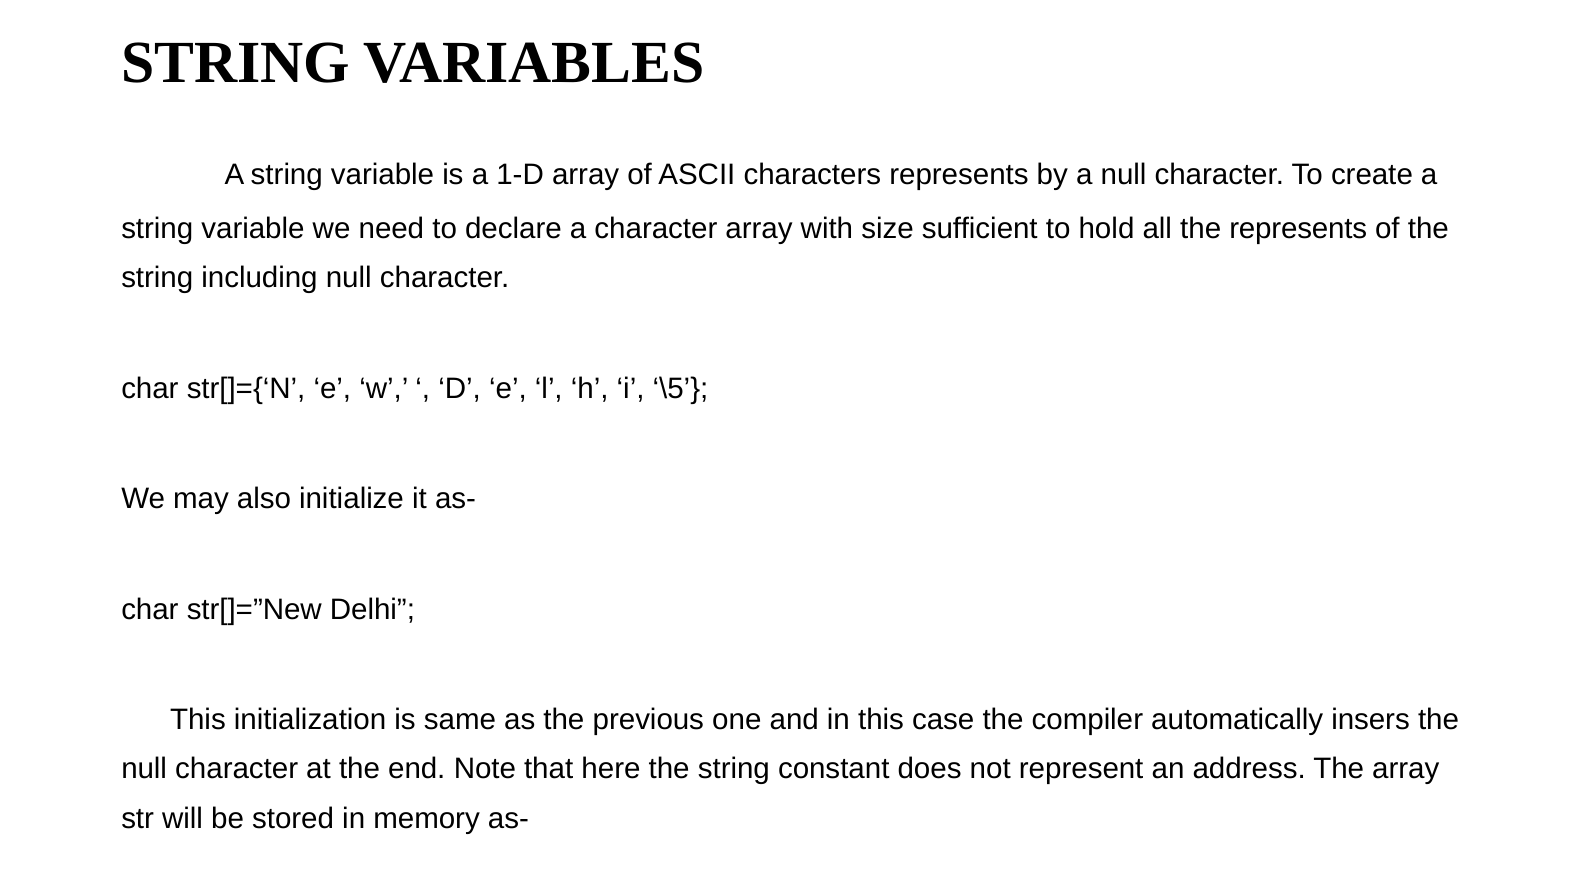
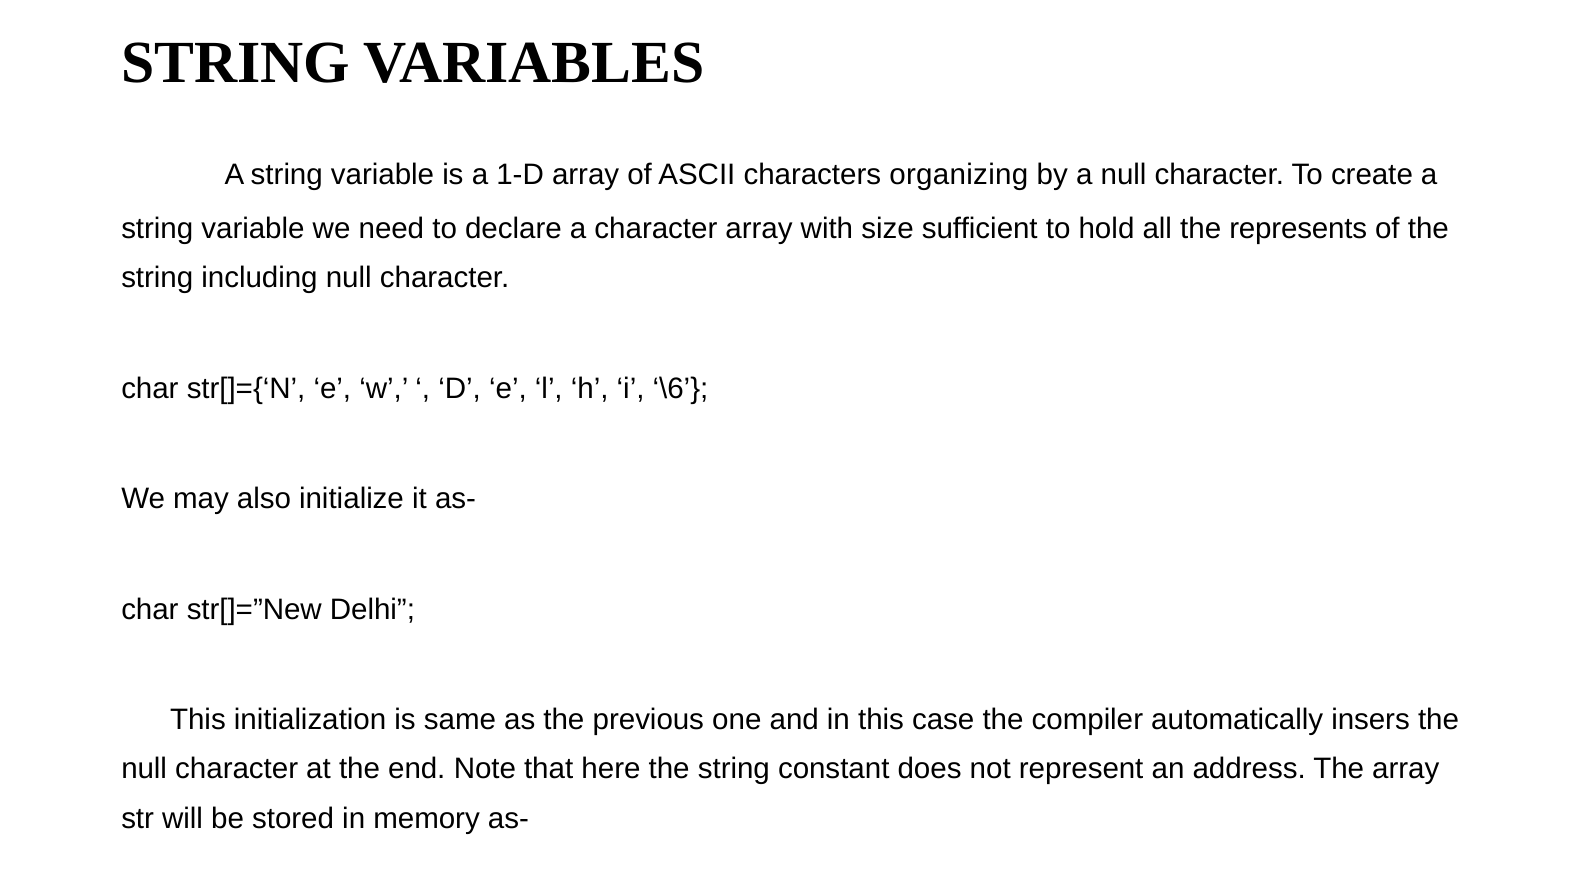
characters represents: represents -> organizing
\5: \5 -> \6
